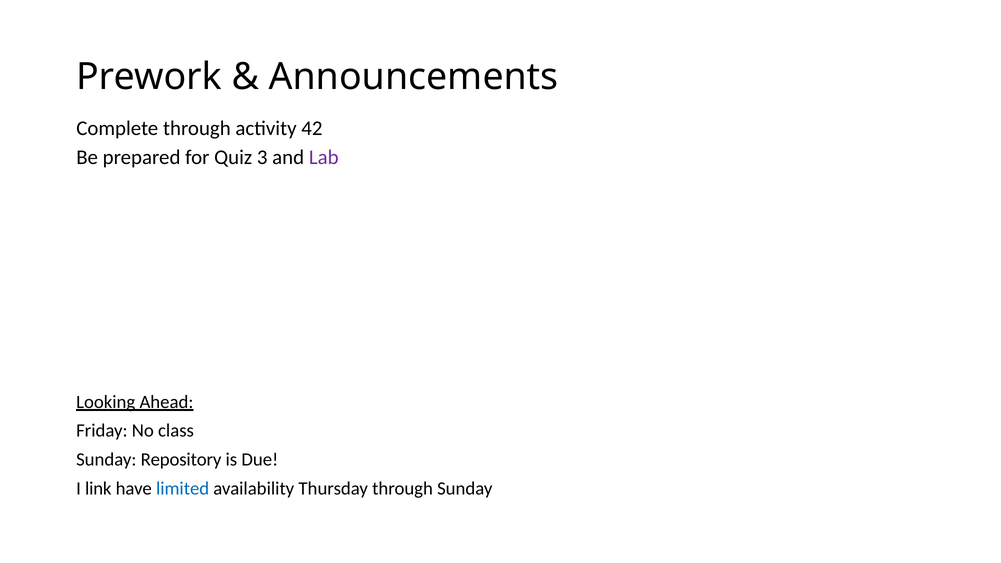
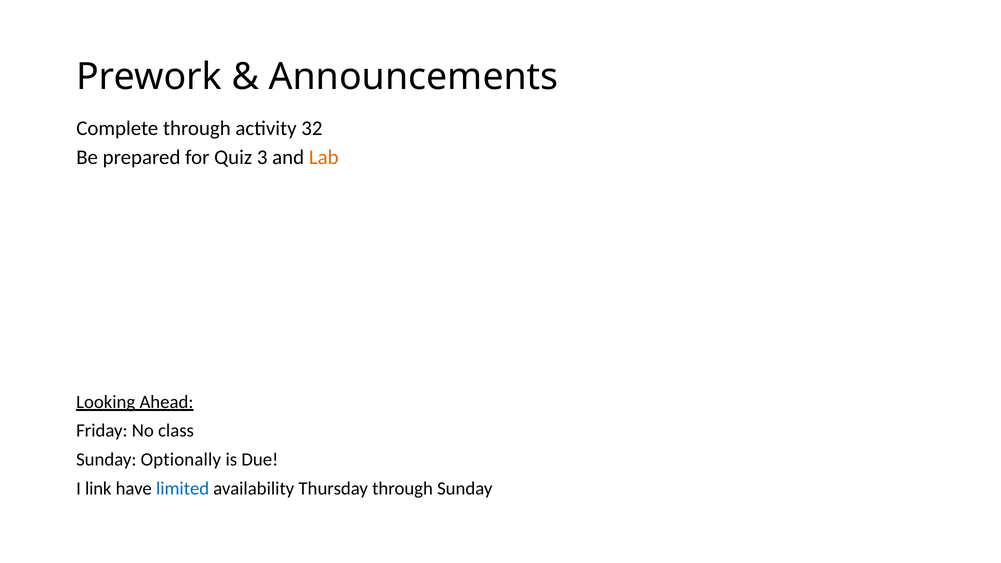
42: 42 -> 32
Lab colour: purple -> orange
Repository: Repository -> Optionally
